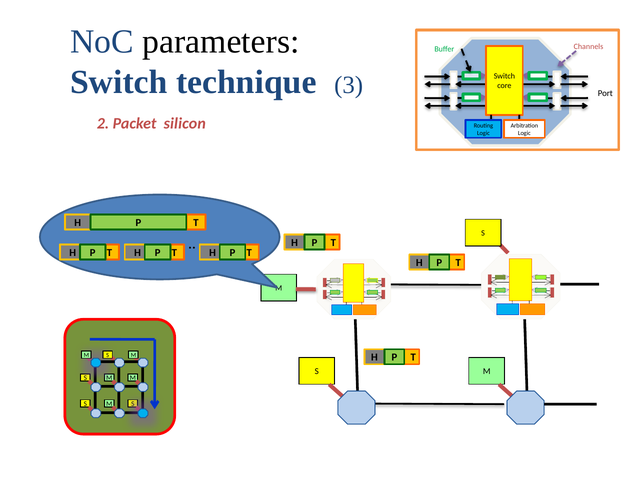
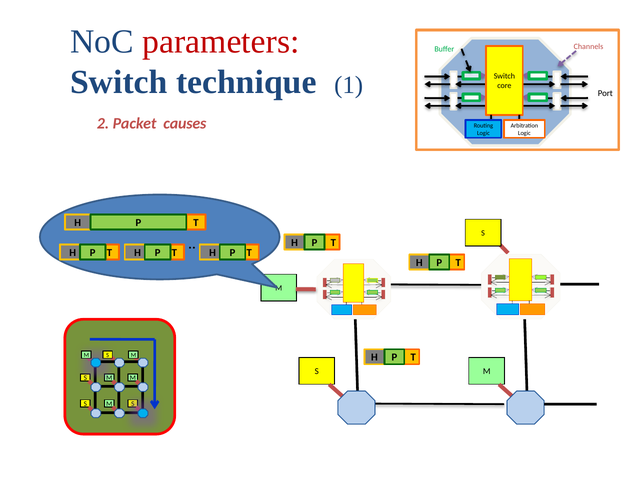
parameters colour: black -> red
3: 3 -> 1
silicon: silicon -> causes
